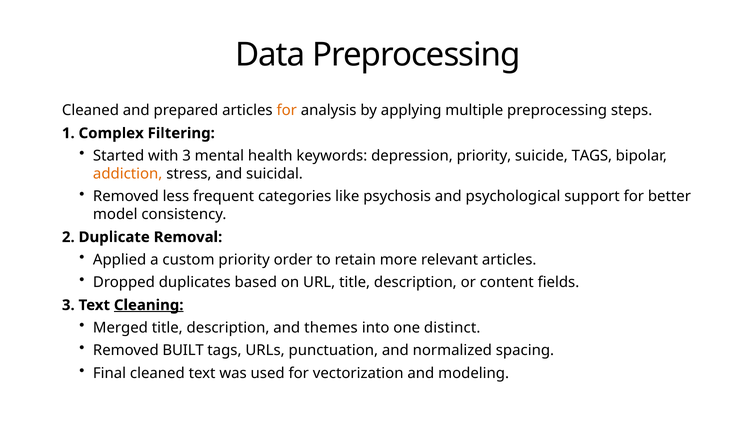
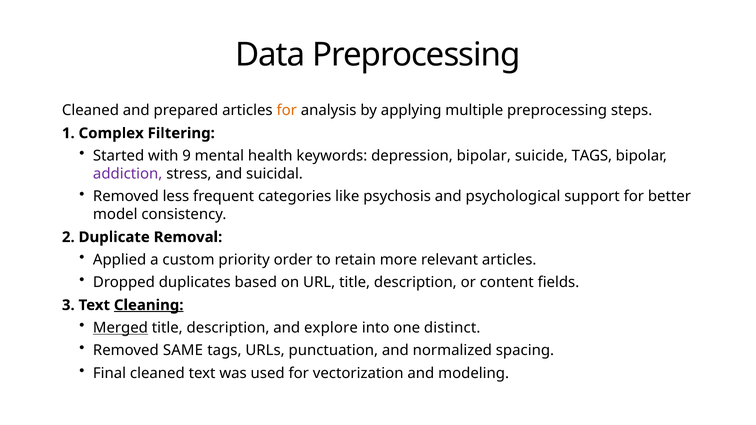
with 3: 3 -> 9
depression priority: priority -> bipolar
addiction colour: orange -> purple
Merged underline: none -> present
themes: themes -> explore
BUILT: BUILT -> SAME
